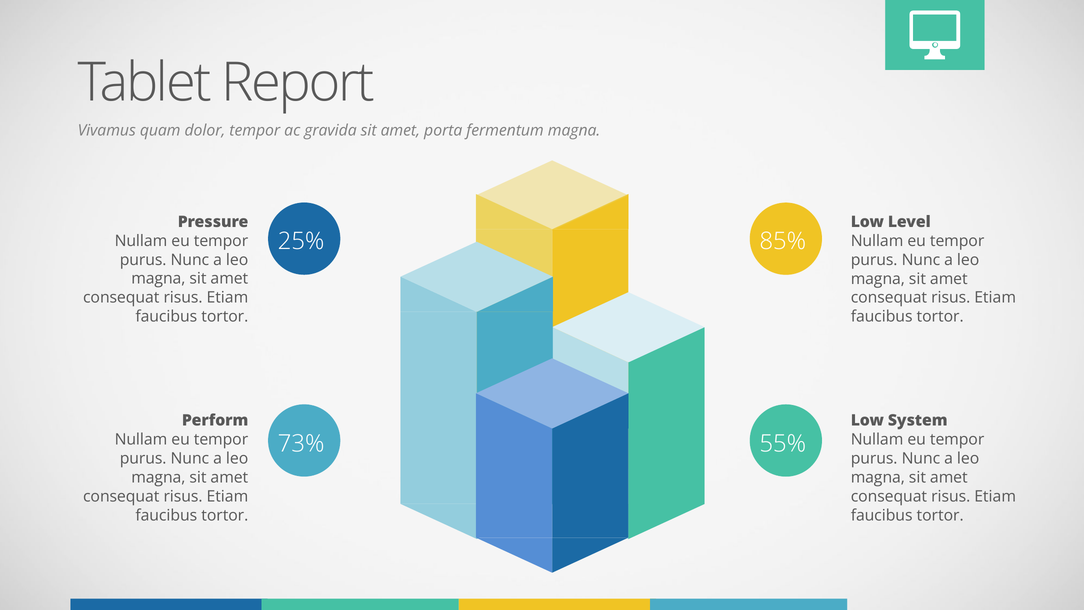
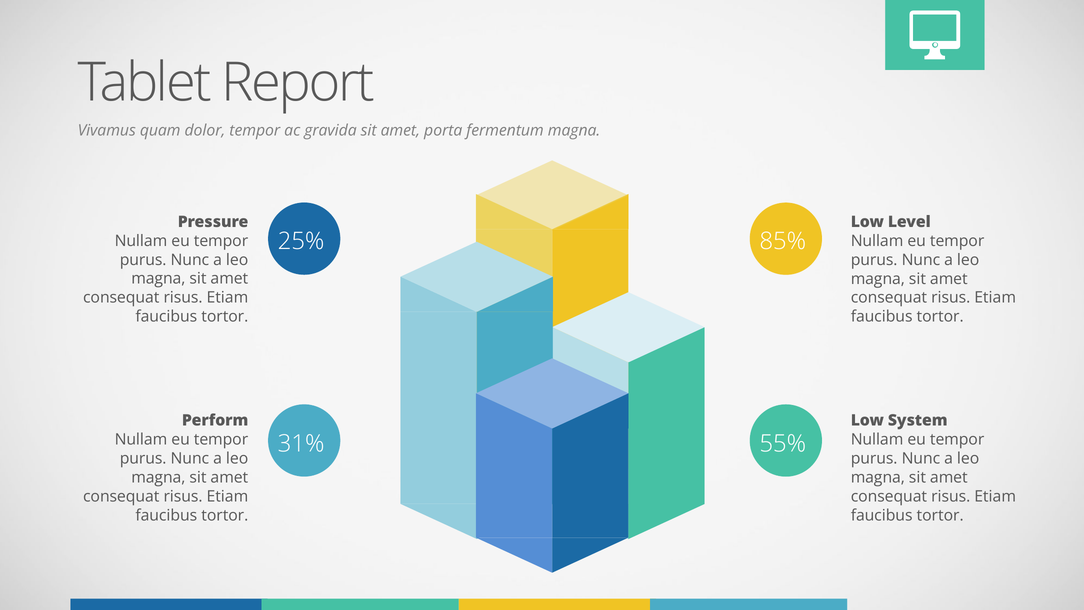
73%: 73% -> 31%
